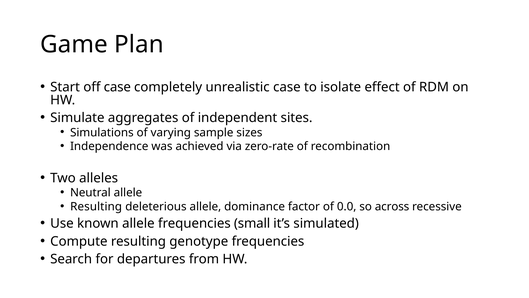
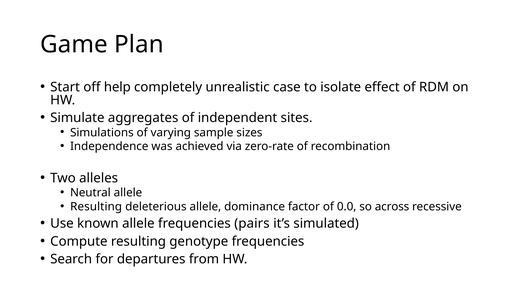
off case: case -> help
small: small -> pairs
